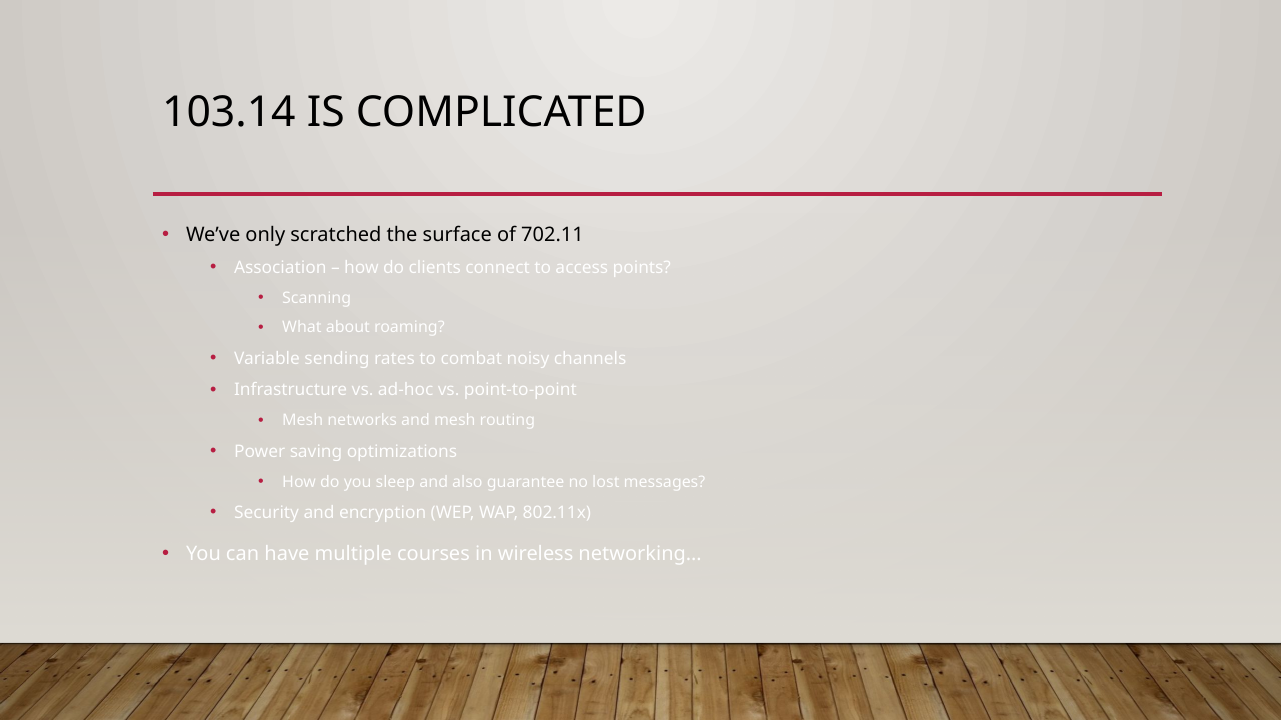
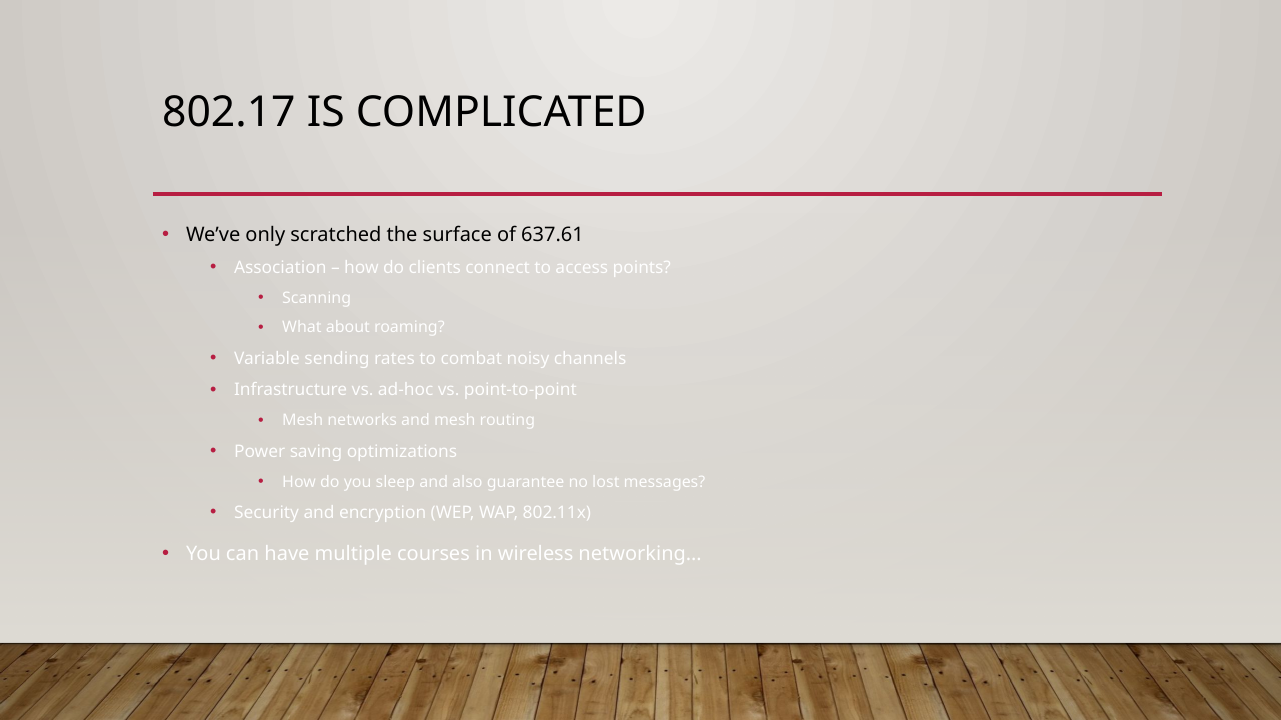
103.14: 103.14 -> 802.17
702.11: 702.11 -> 637.61
